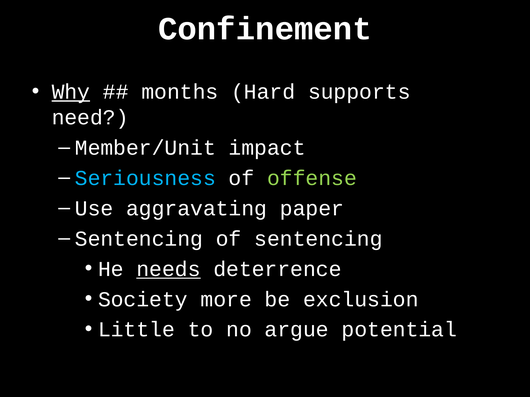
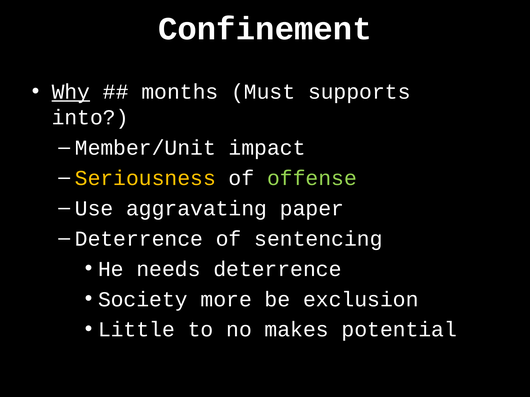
Hard: Hard -> Must
need: need -> into
Seriousness colour: light blue -> yellow
Sentencing at (139, 239): Sentencing -> Deterrence
needs underline: present -> none
argue: argue -> makes
